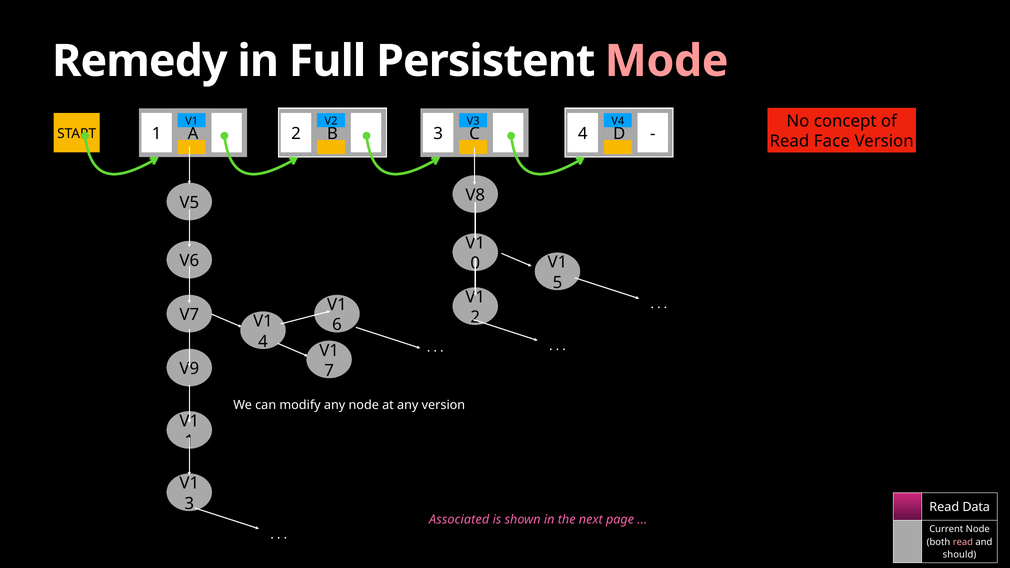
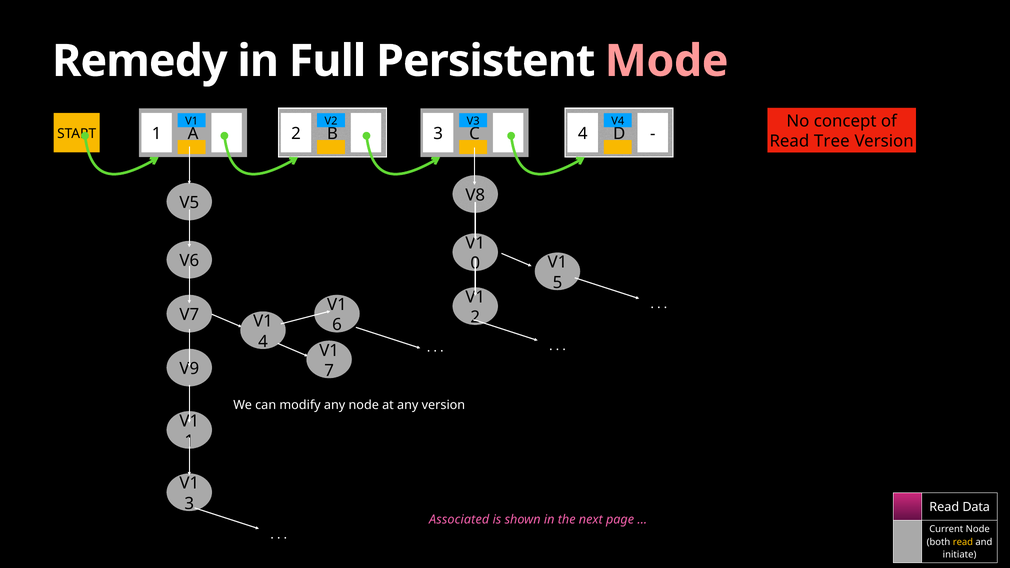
Face: Face -> Tree
read at (963, 542) colour: pink -> yellow
should: should -> initiate
